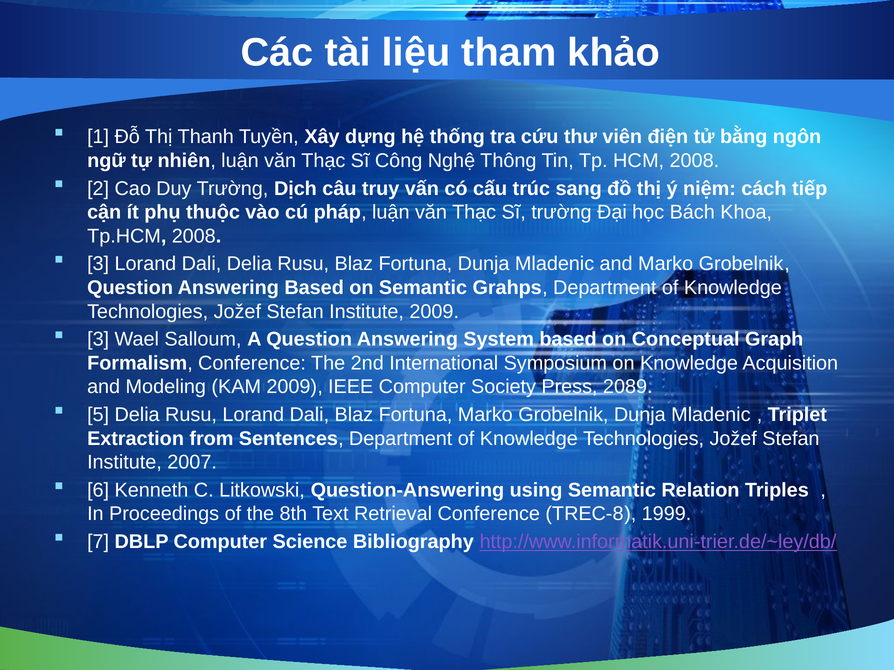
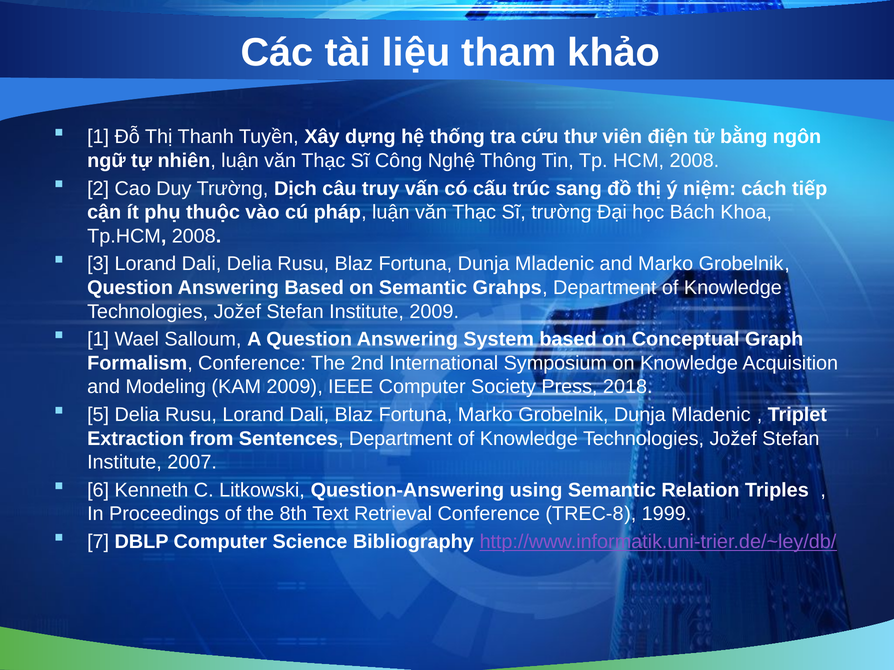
3 at (98, 340): 3 -> 1
2089: 2089 -> 2018
